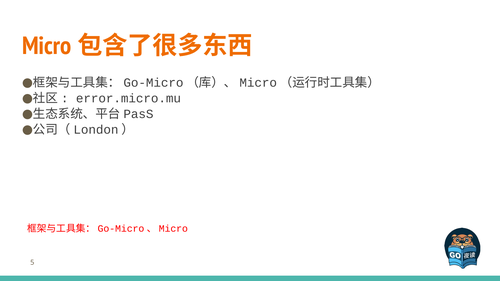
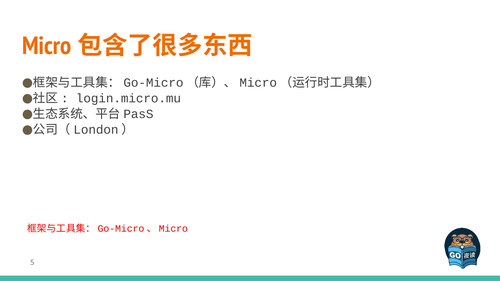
error.micro.mu: error.micro.mu -> login.micro.mu
